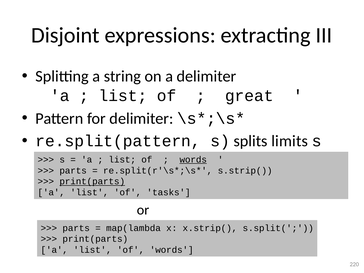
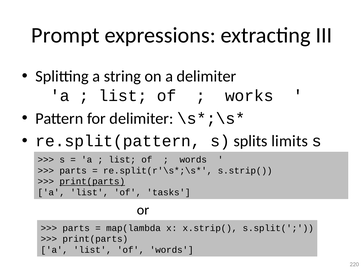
Disjoint: Disjoint -> Prompt
great: great -> works
words at (193, 160) underline: present -> none
